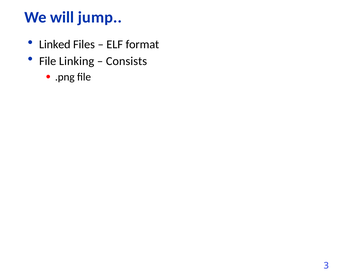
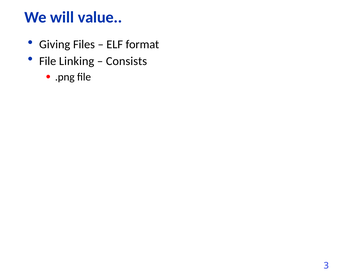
jump: jump -> value
Linked: Linked -> Giving
